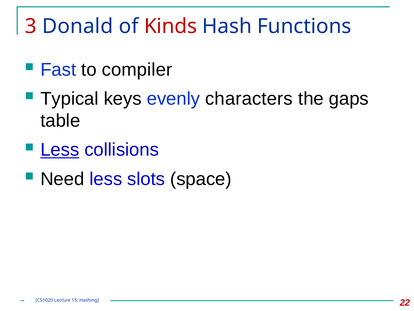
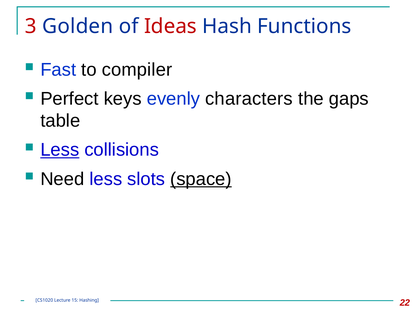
Donald: Donald -> Golden
Kinds: Kinds -> Ideas
Typical: Typical -> Perfect
space underline: none -> present
